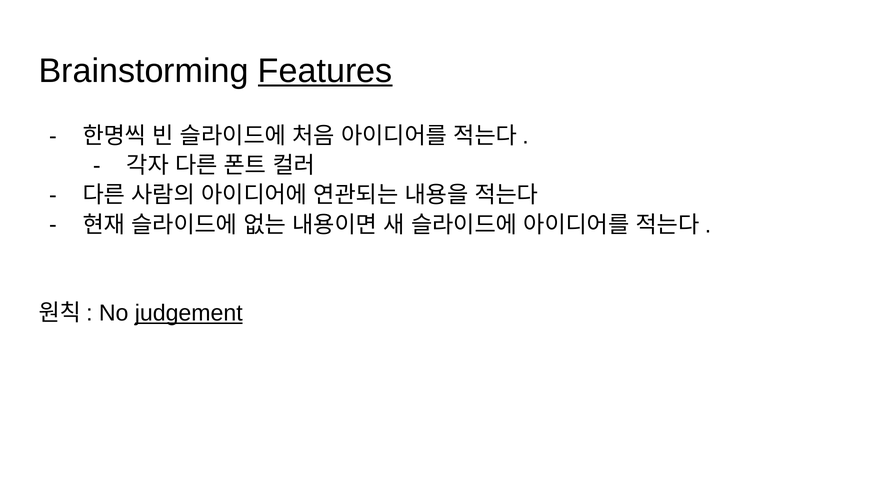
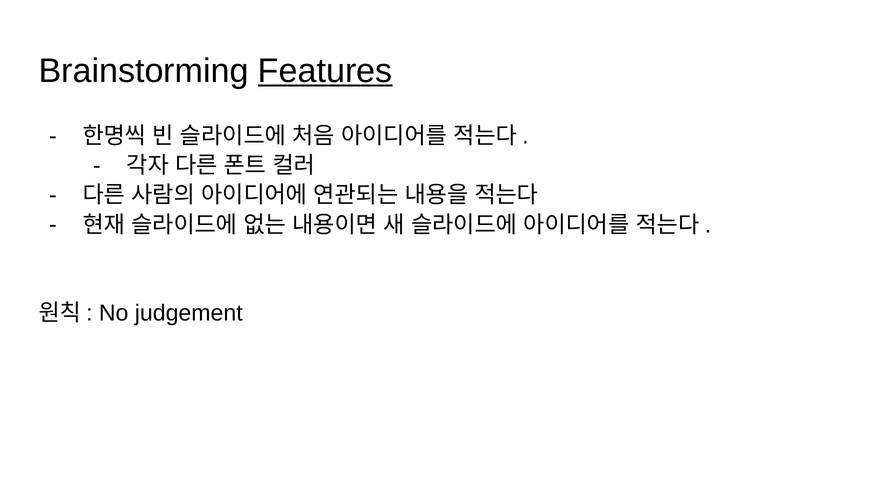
judgement underline: present -> none
